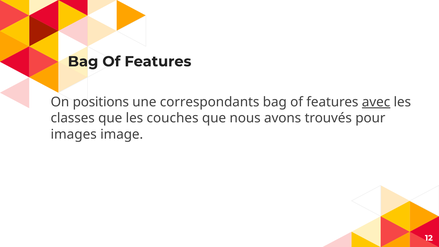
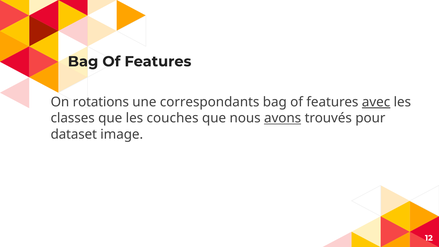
positions: positions -> rotations
avons underline: none -> present
images: images -> dataset
